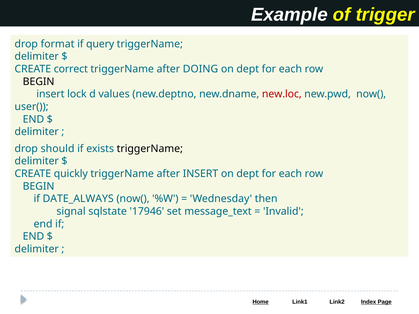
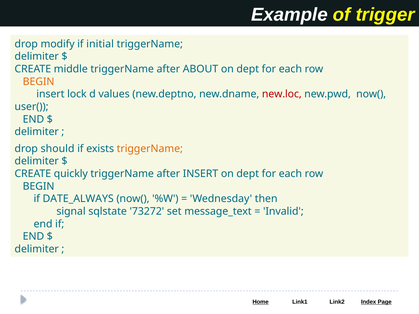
format: format -> modify
query: query -> initial
correct: correct -> middle
DOING: DOING -> ABOUT
BEGIN at (39, 82) colour: black -> orange
triggerName at (150, 149) colour: black -> orange
17946: 17946 -> 73272
